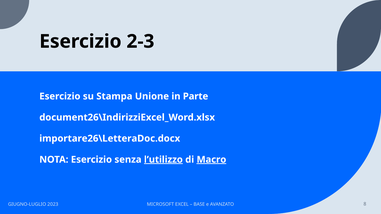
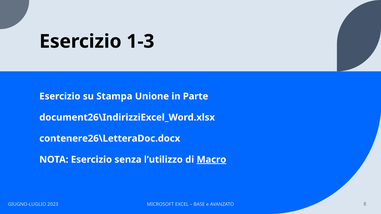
2-3: 2-3 -> 1-3
importare26\LetteraDoc.docx: importare26\LetteraDoc.docx -> contenere26\LetteraDoc.docx
l’utilizzo underline: present -> none
